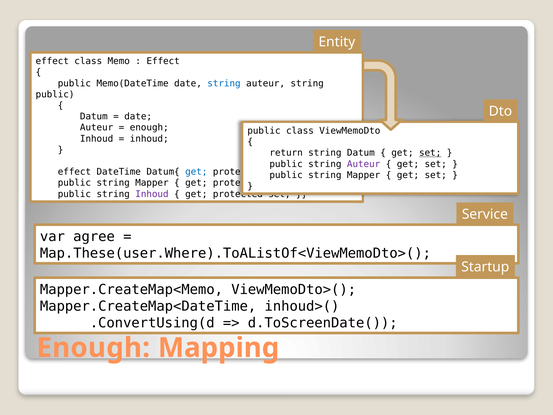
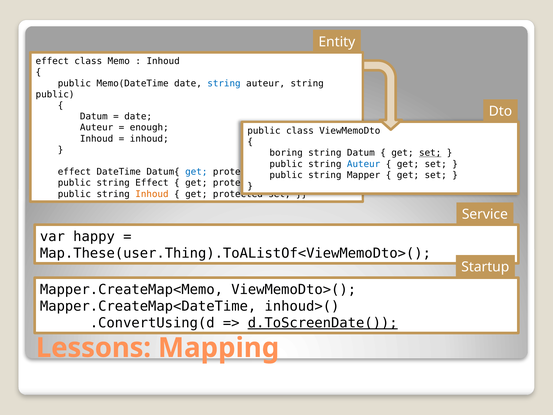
Effect at (163, 61): Effect -> Inhoud
return: return -> boring
Auteur at (364, 164) colour: purple -> blue
Mapper at (152, 183): Mapper -> Effect
Inhoud at (152, 194) colour: purple -> orange
agree: agree -> happy
Map.These(user.Where).ToAListOf<ViewMemoDto>(: Map.These(user.Where).ToAListOf<ViewMemoDto>( -> Map.These(user.Thing).ToAListOf<ViewMemoDto>(
d.ToScreenDate( underline: none -> present
Enough at (93, 348): Enough -> Lessons
